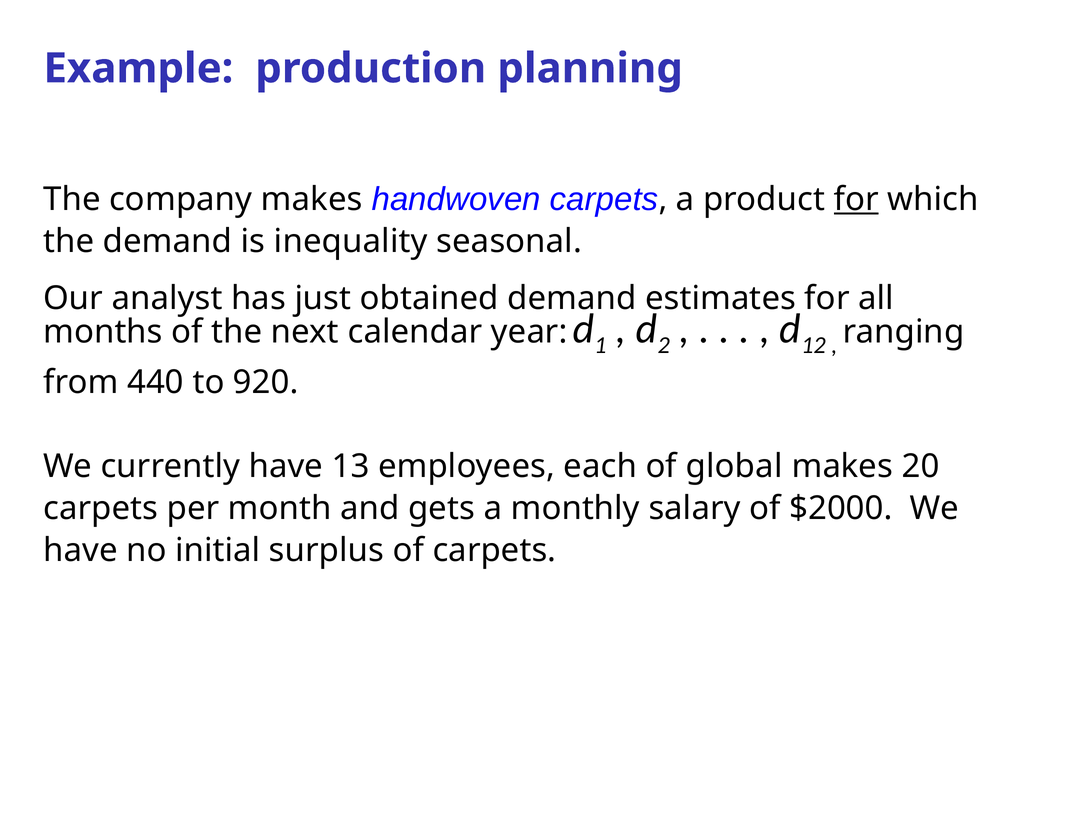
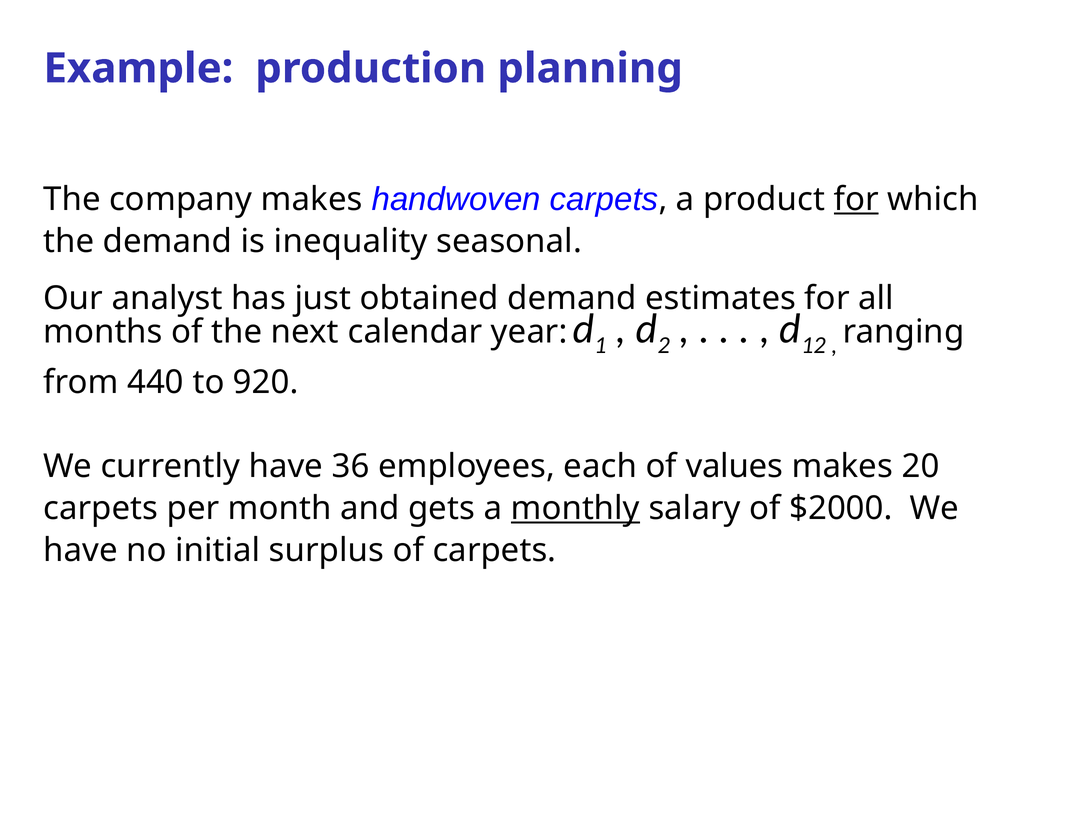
13: 13 -> 36
global: global -> values
monthly underline: none -> present
